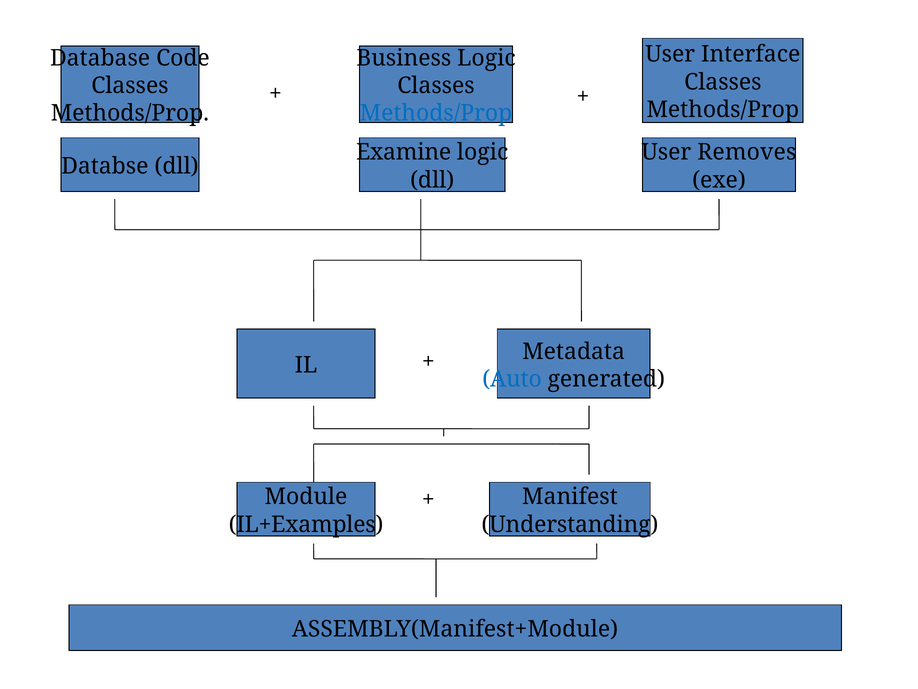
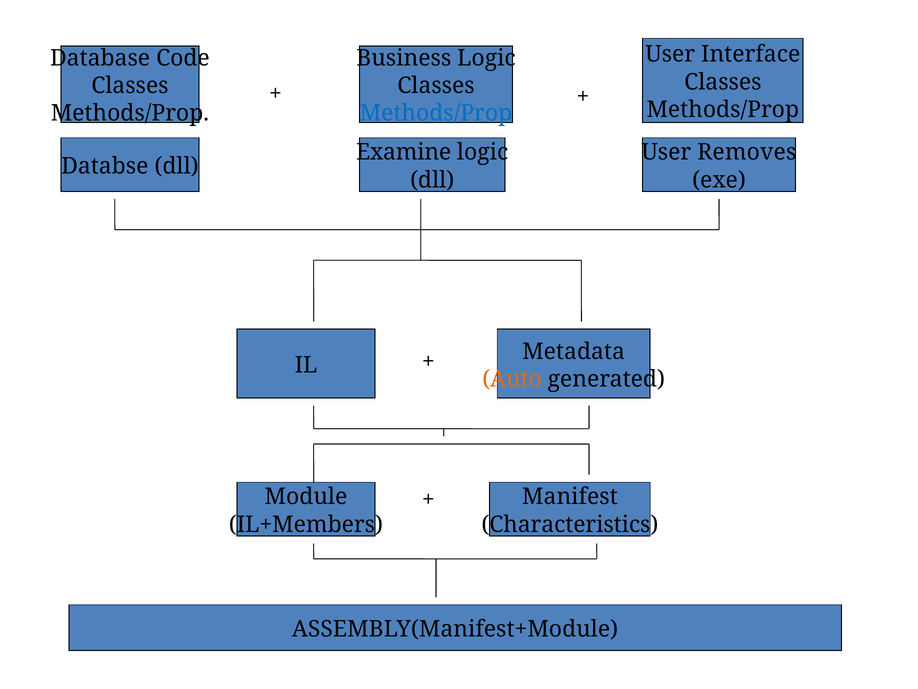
Auto colour: blue -> orange
IL+Examples: IL+Examples -> IL+Members
Understanding: Understanding -> Characteristics
